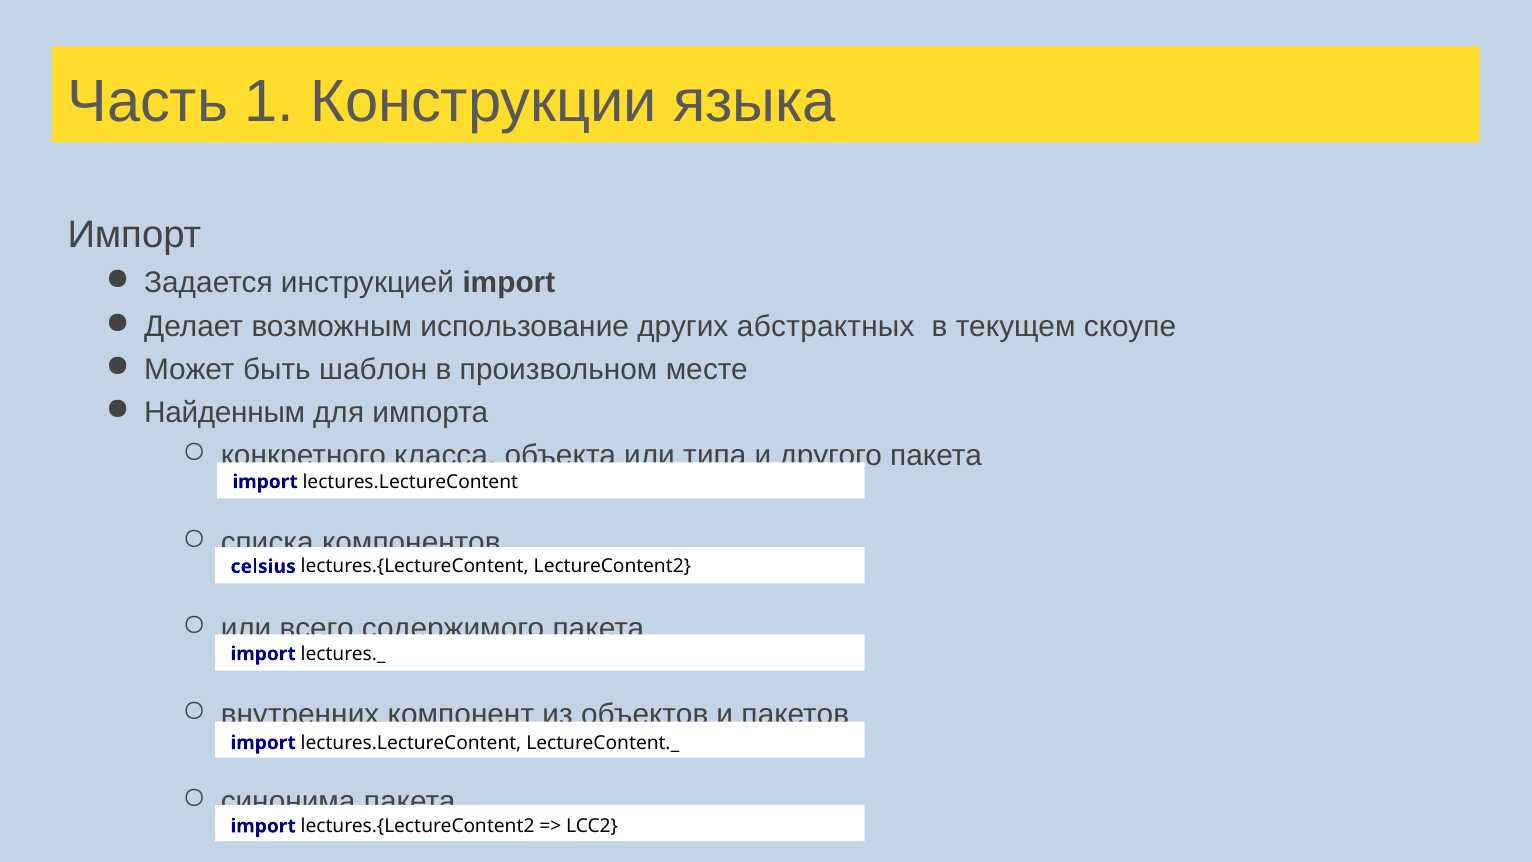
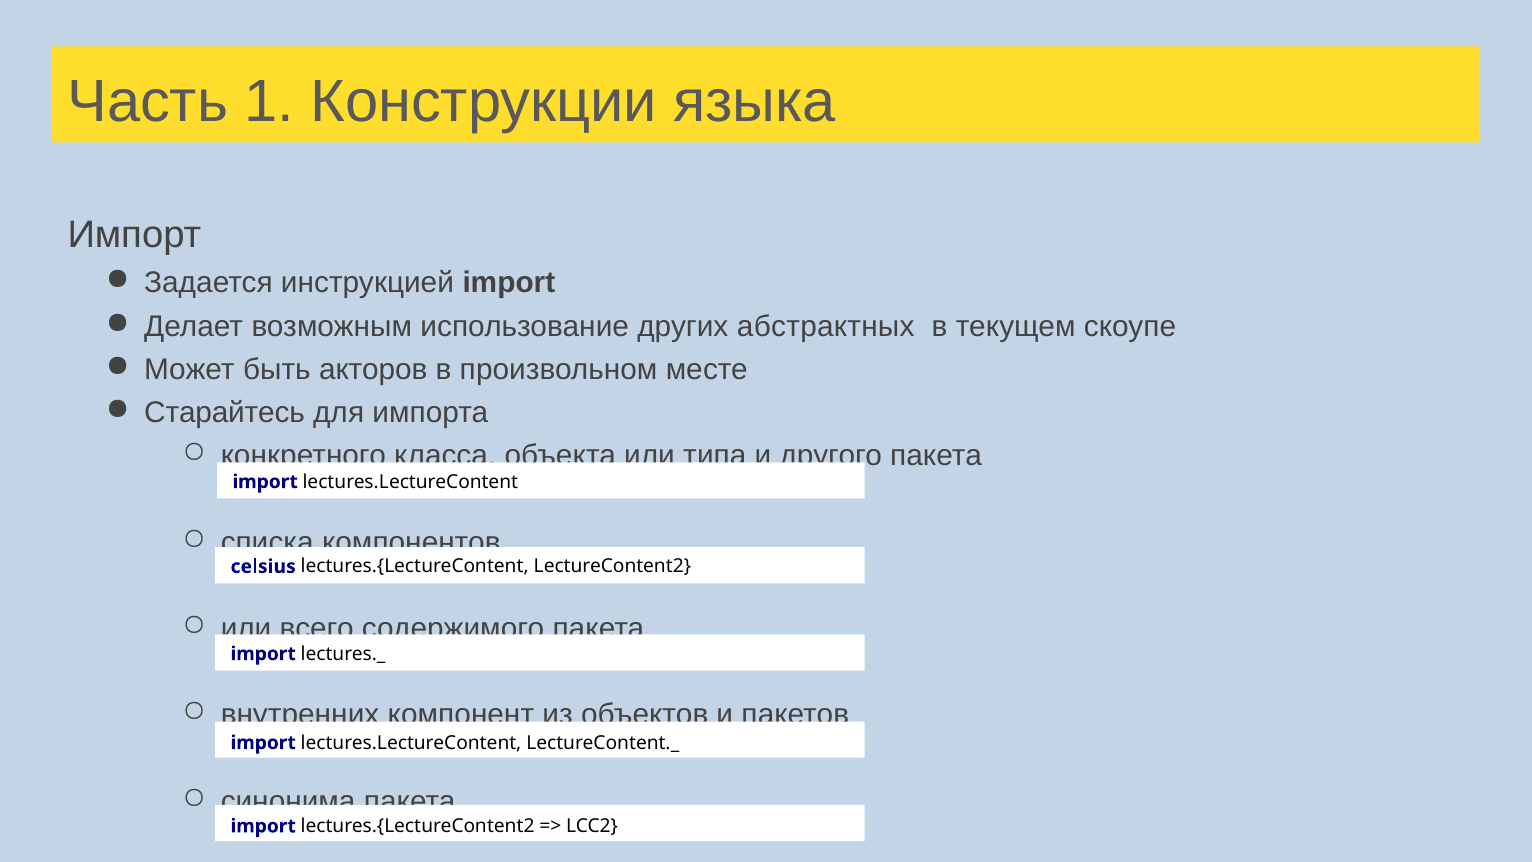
шаблон: шаблон -> акторов
Найденным: Найденным -> Старайтесь
